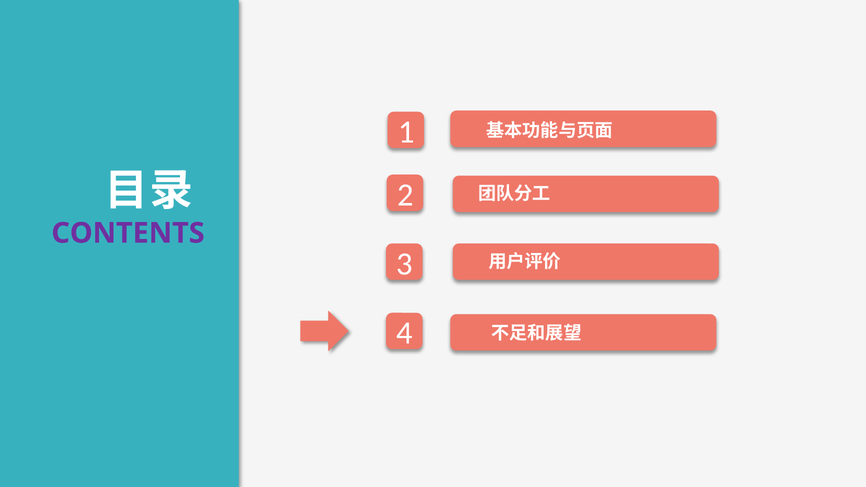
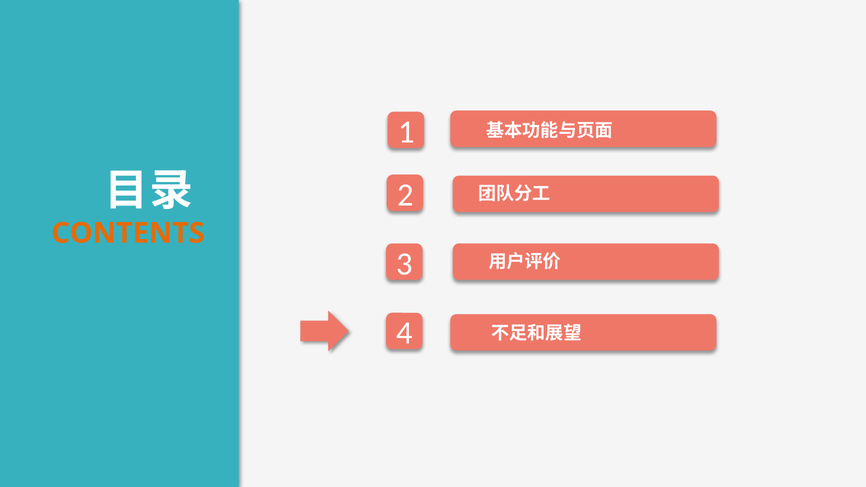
CONTENTS colour: purple -> orange
